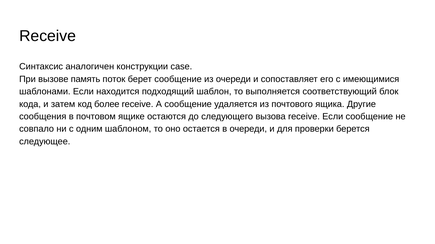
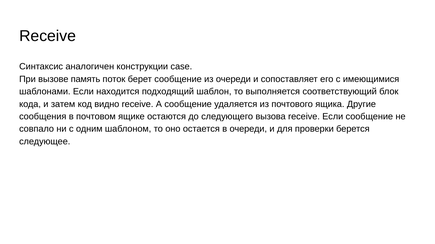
более: более -> видно
